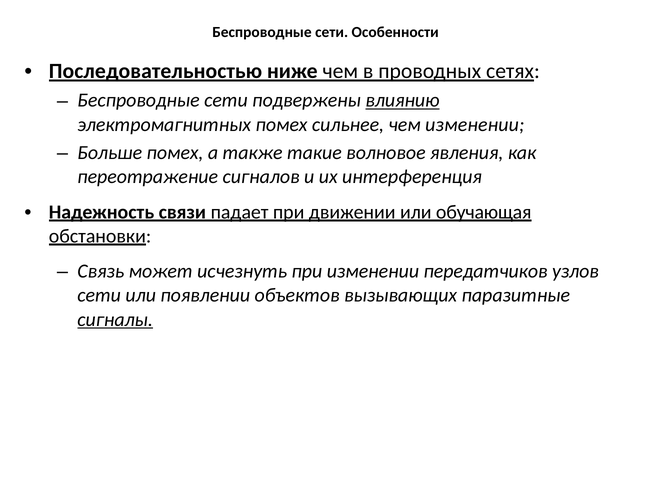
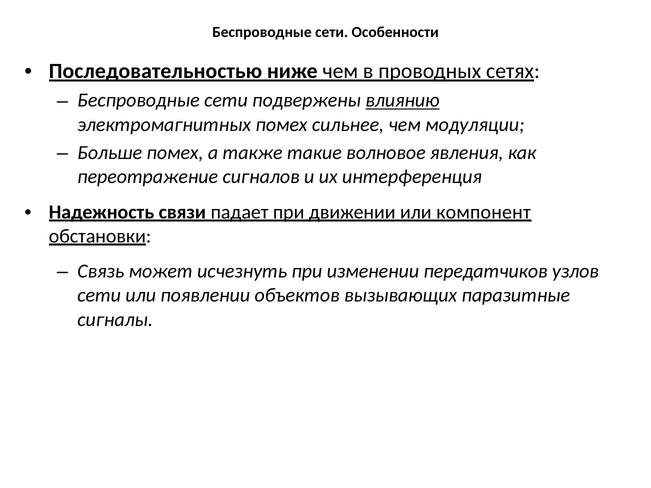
чем изменении: изменении -> модуляции
обучающая: обучающая -> компонент
сигналы underline: present -> none
